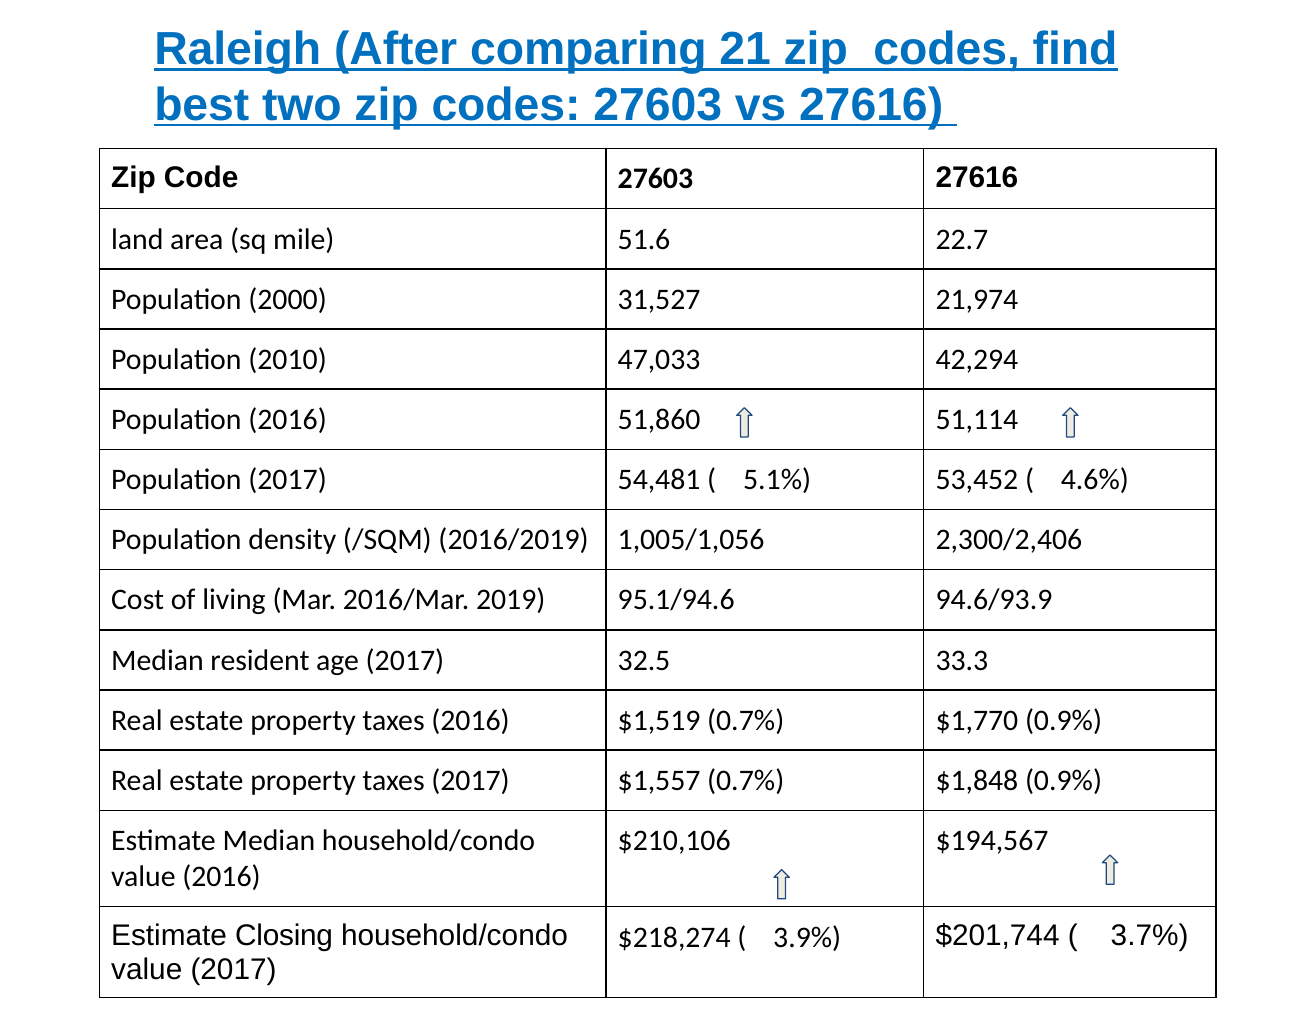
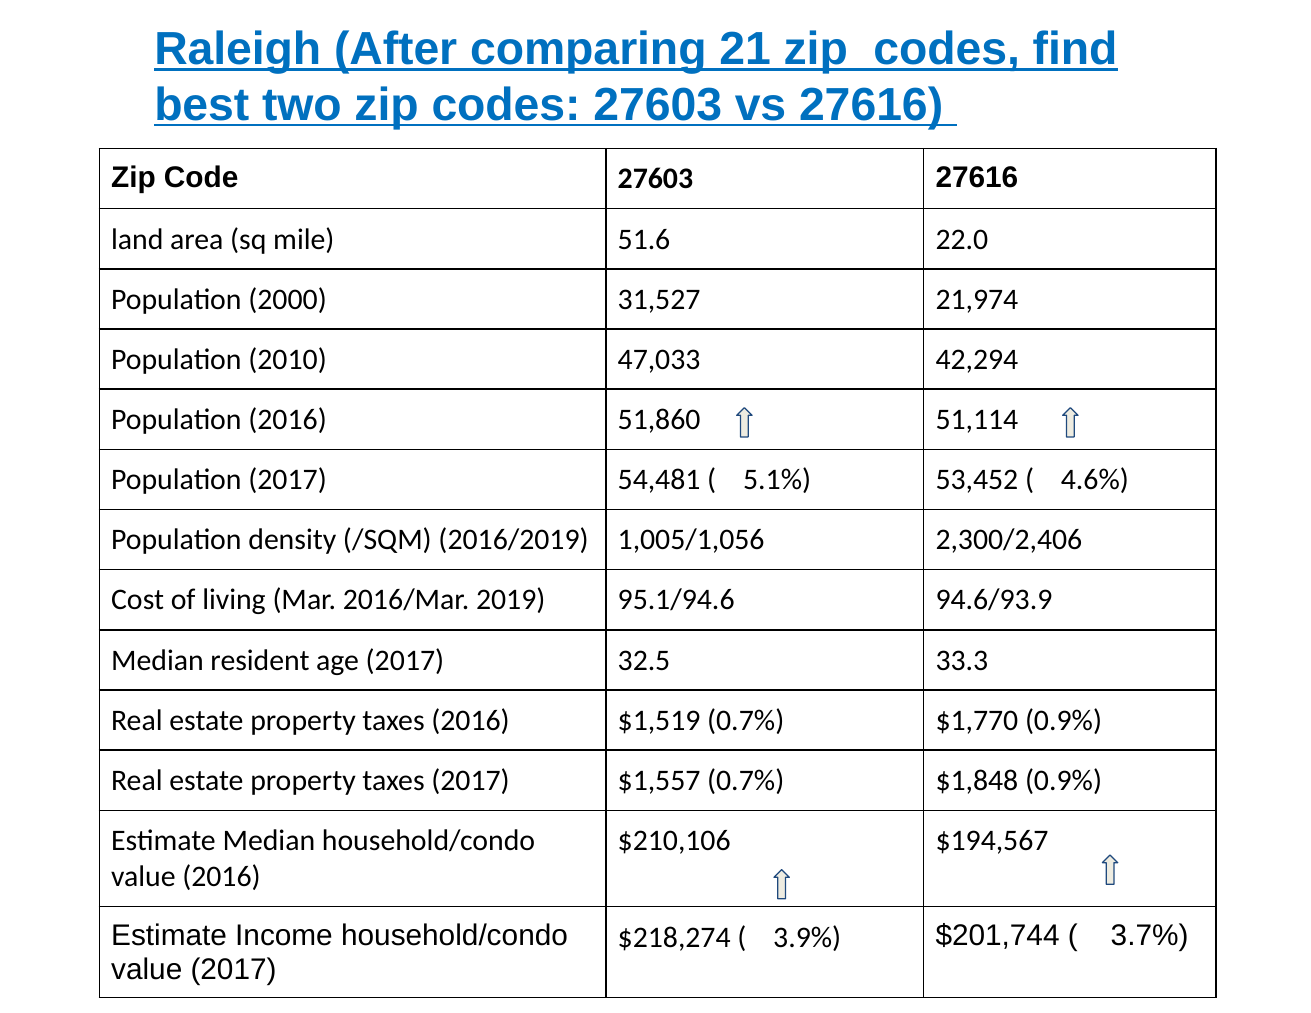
22.7: 22.7 -> 22.0
Closing: Closing -> Income
